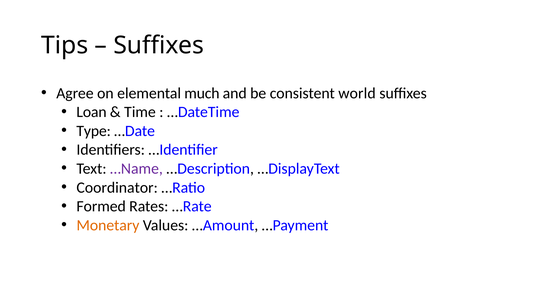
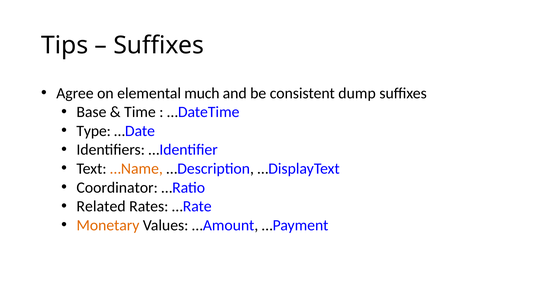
world: world -> dump
Loan: Loan -> Base
…Name colour: purple -> orange
Formed: Formed -> Related
